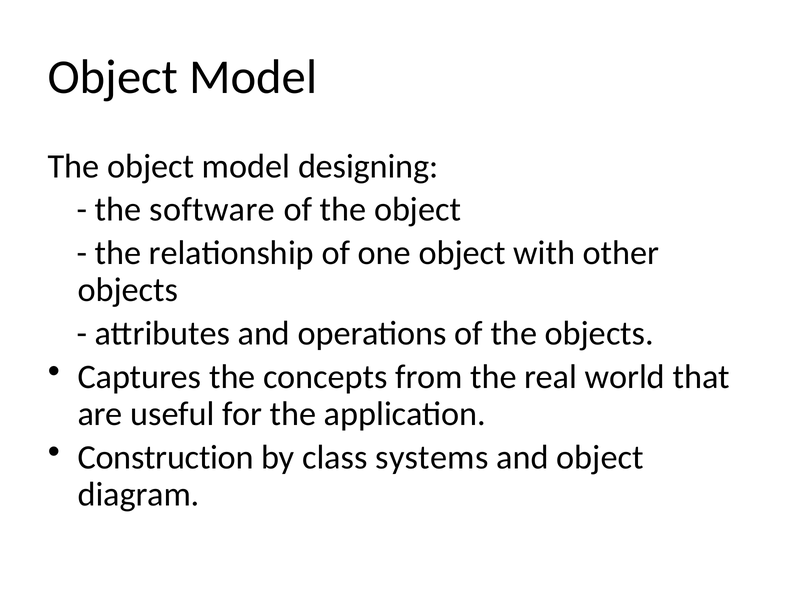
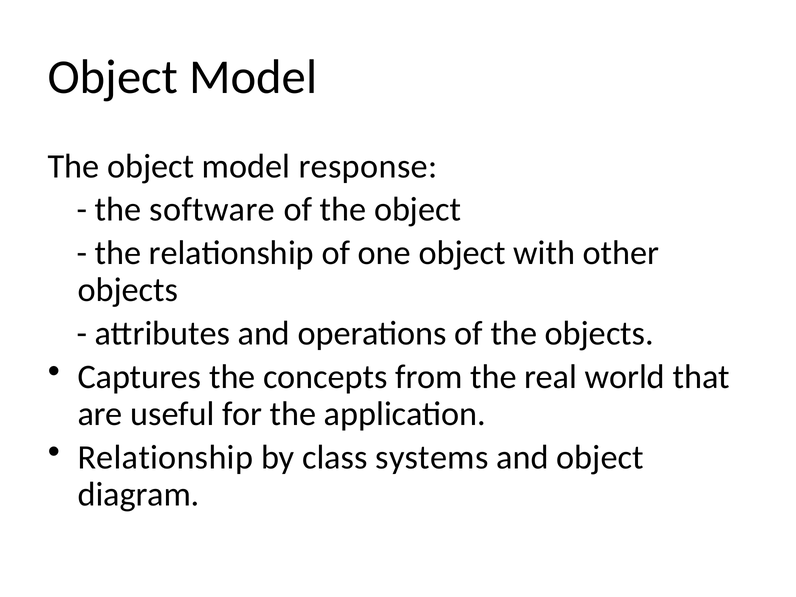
designing: designing -> response
Construction at (166, 457): Construction -> Relationship
